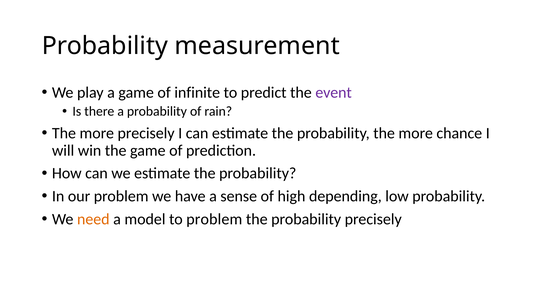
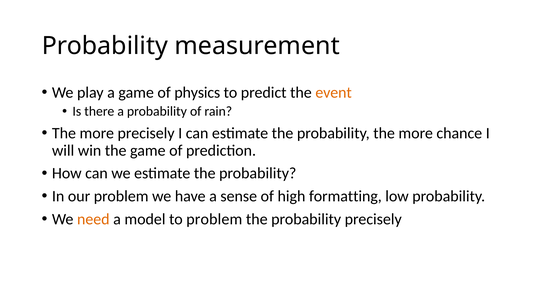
infinite: infinite -> physics
event colour: purple -> orange
depending: depending -> formatting
